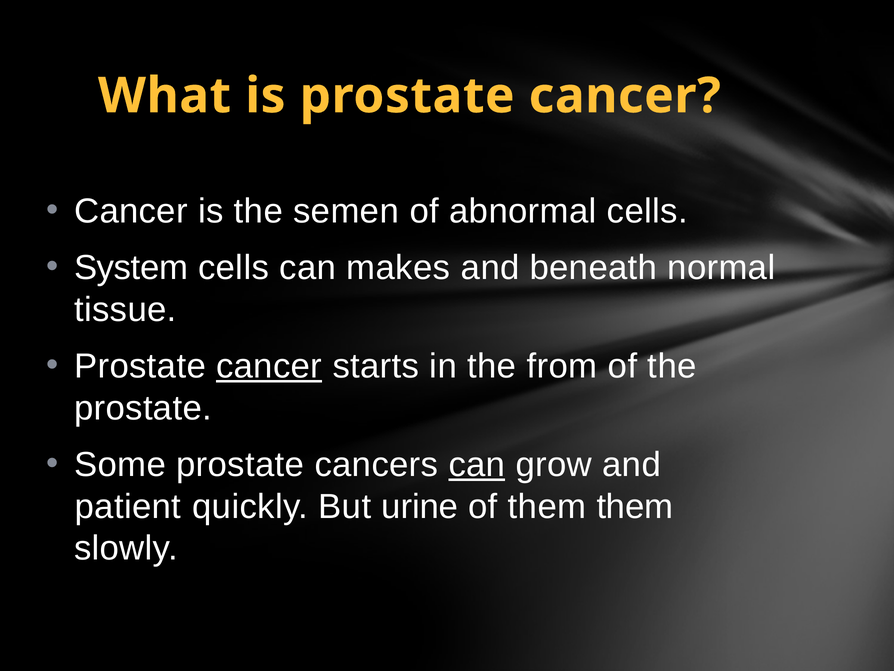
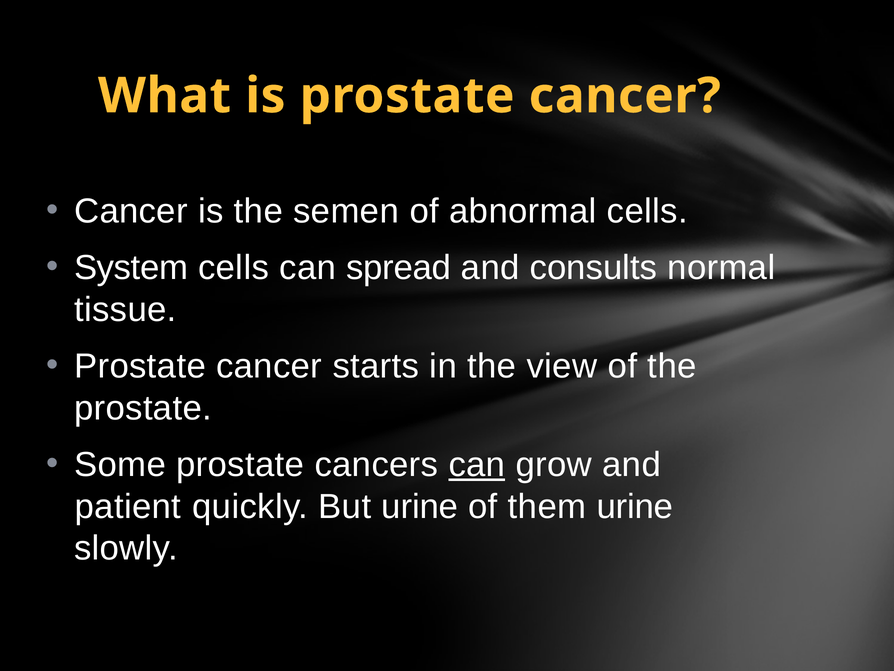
makes: makes -> spread
beneath: beneath -> consults
cancer at (269, 366) underline: present -> none
from: from -> view
them them: them -> urine
